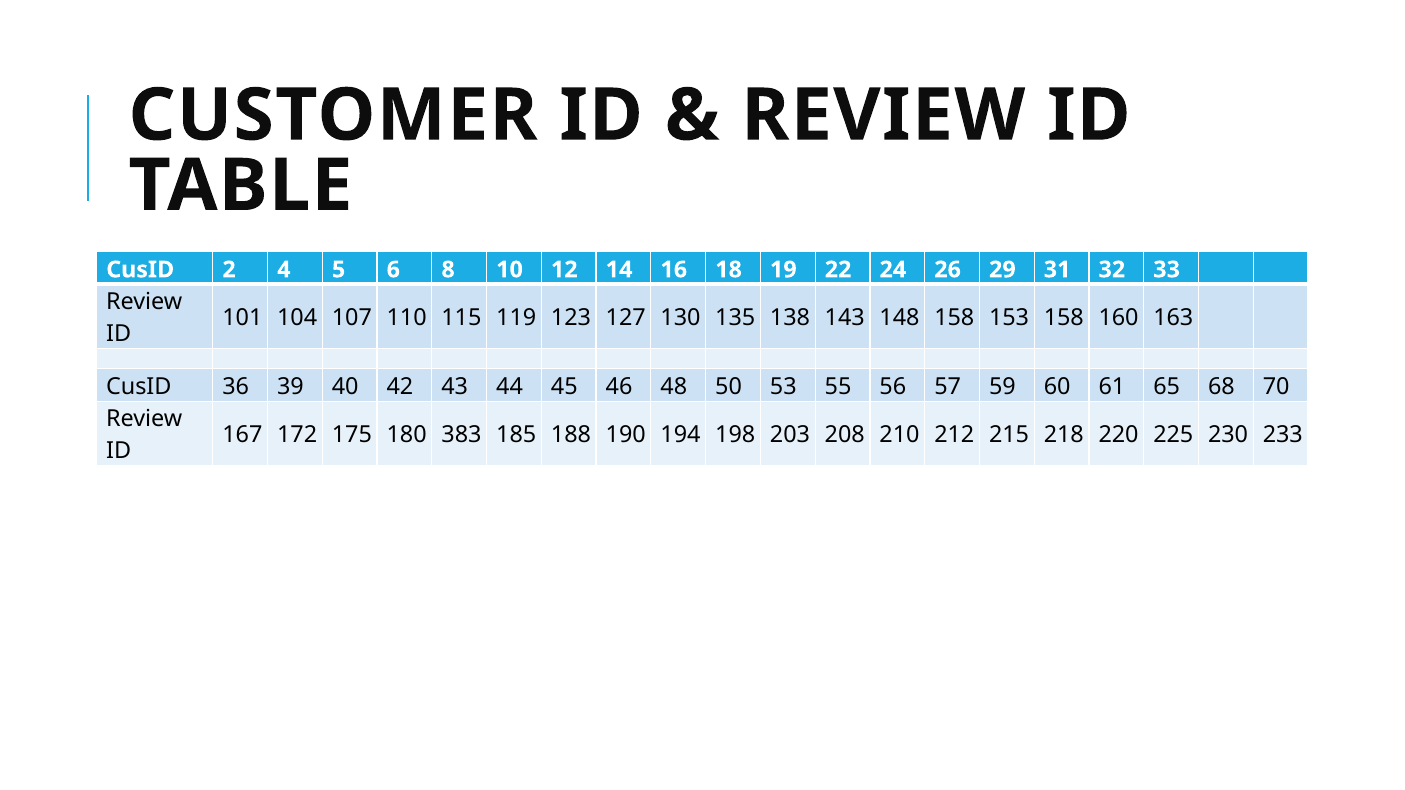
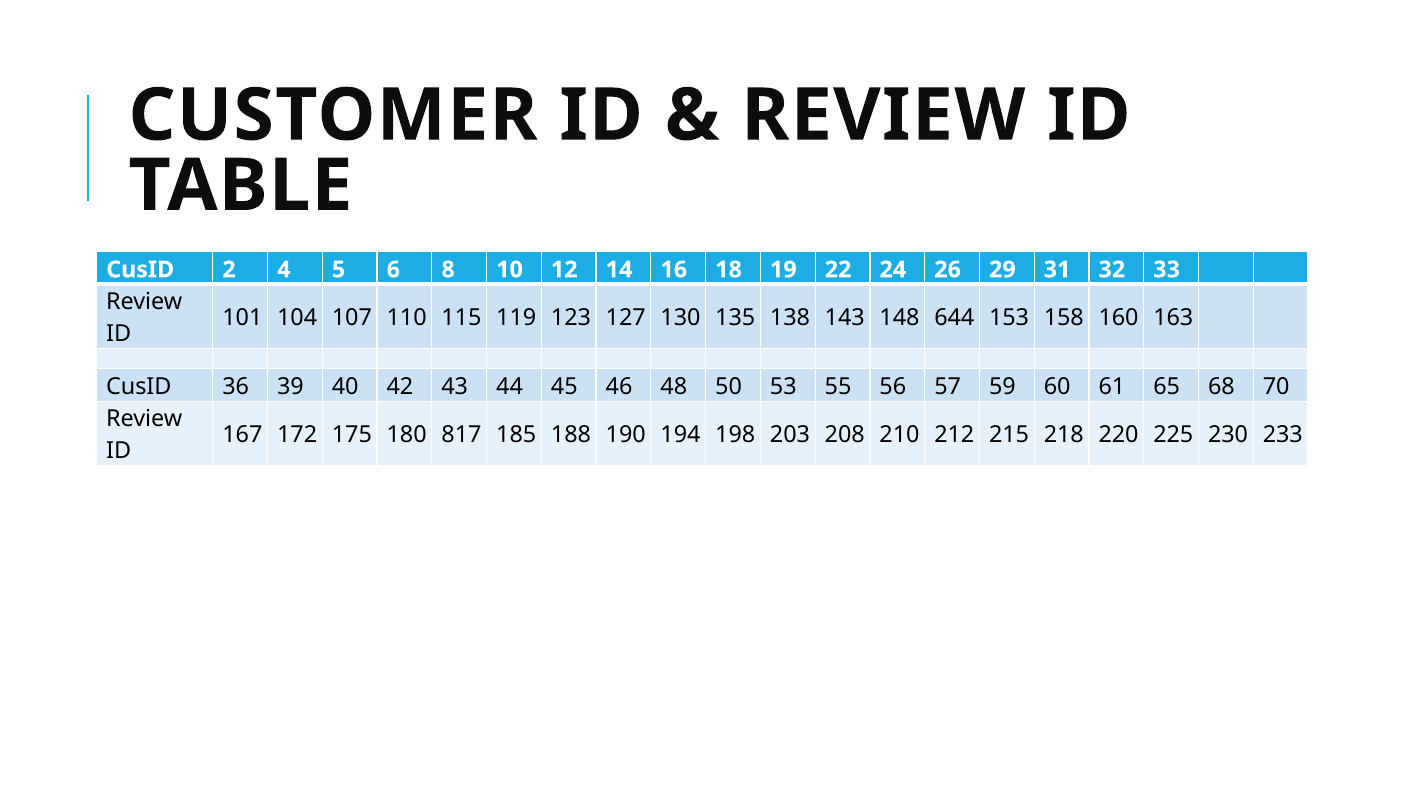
148 158: 158 -> 644
383: 383 -> 817
